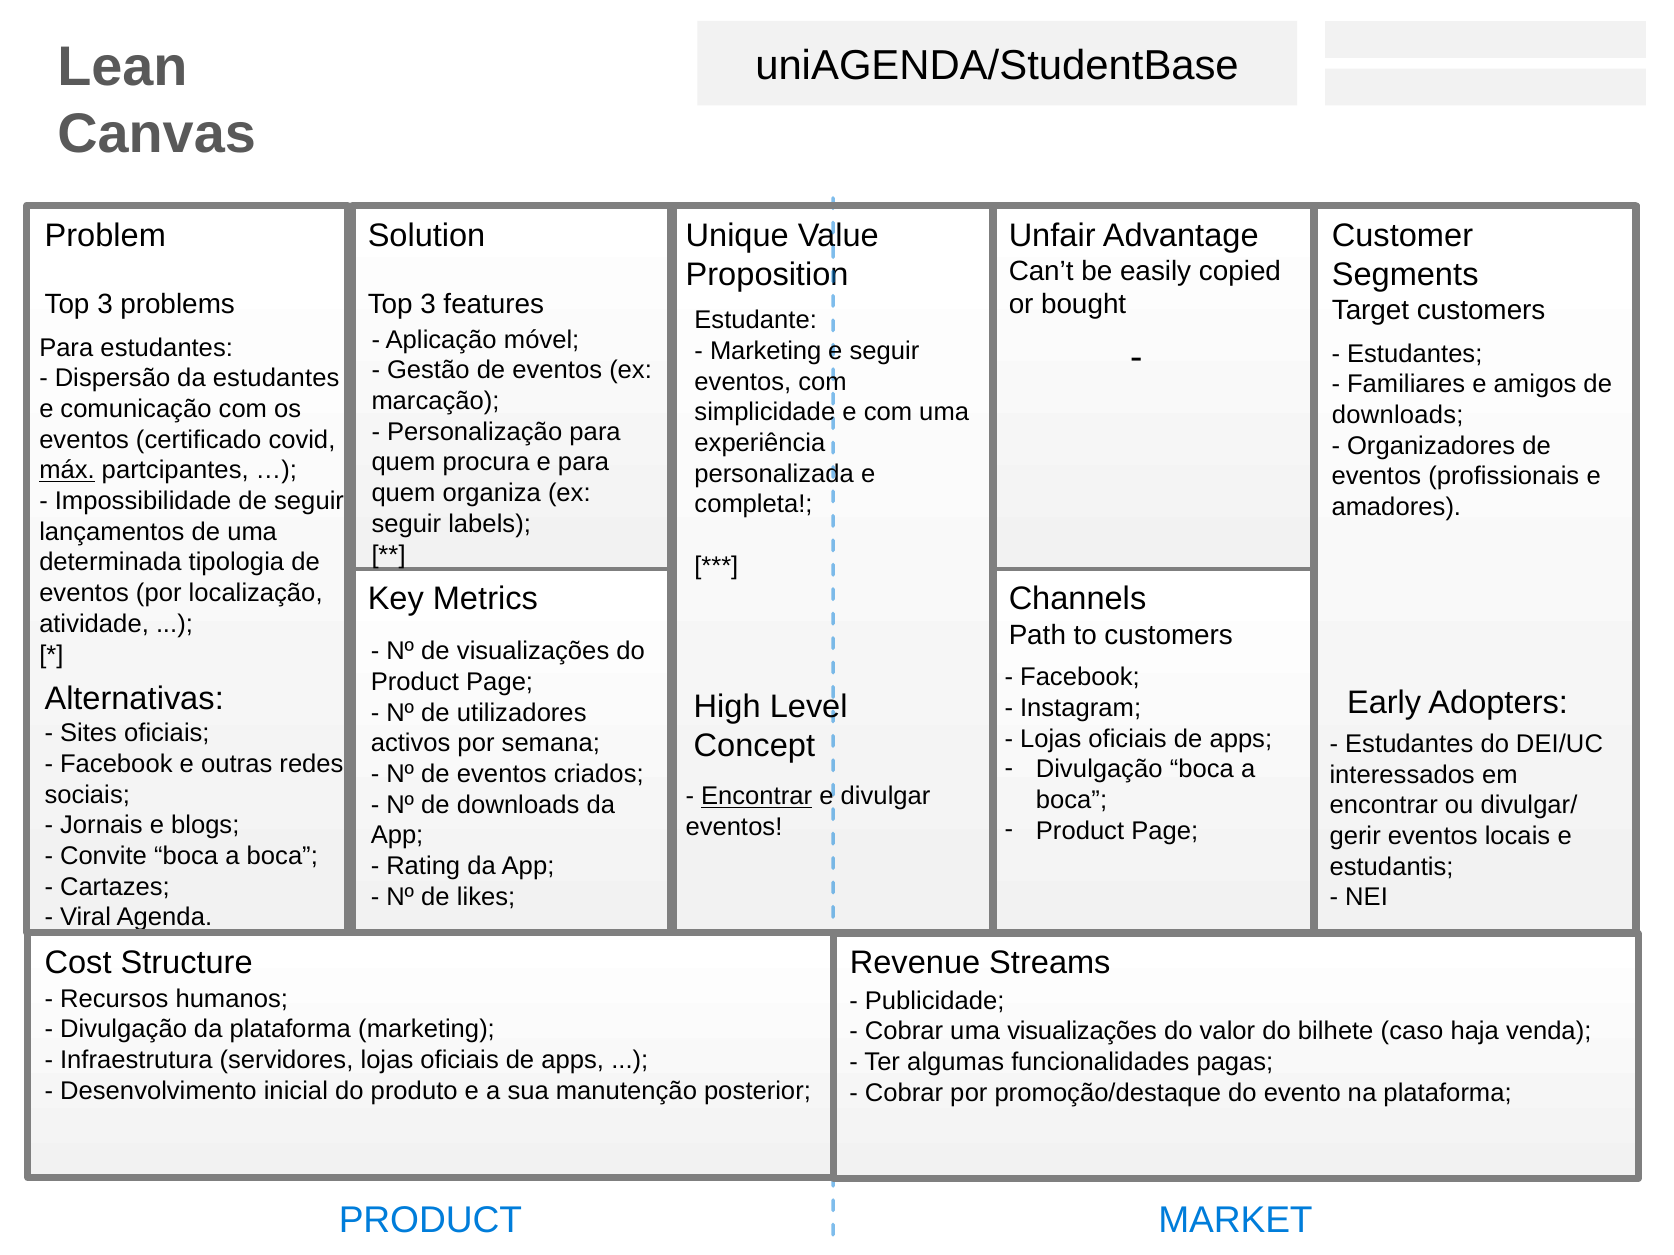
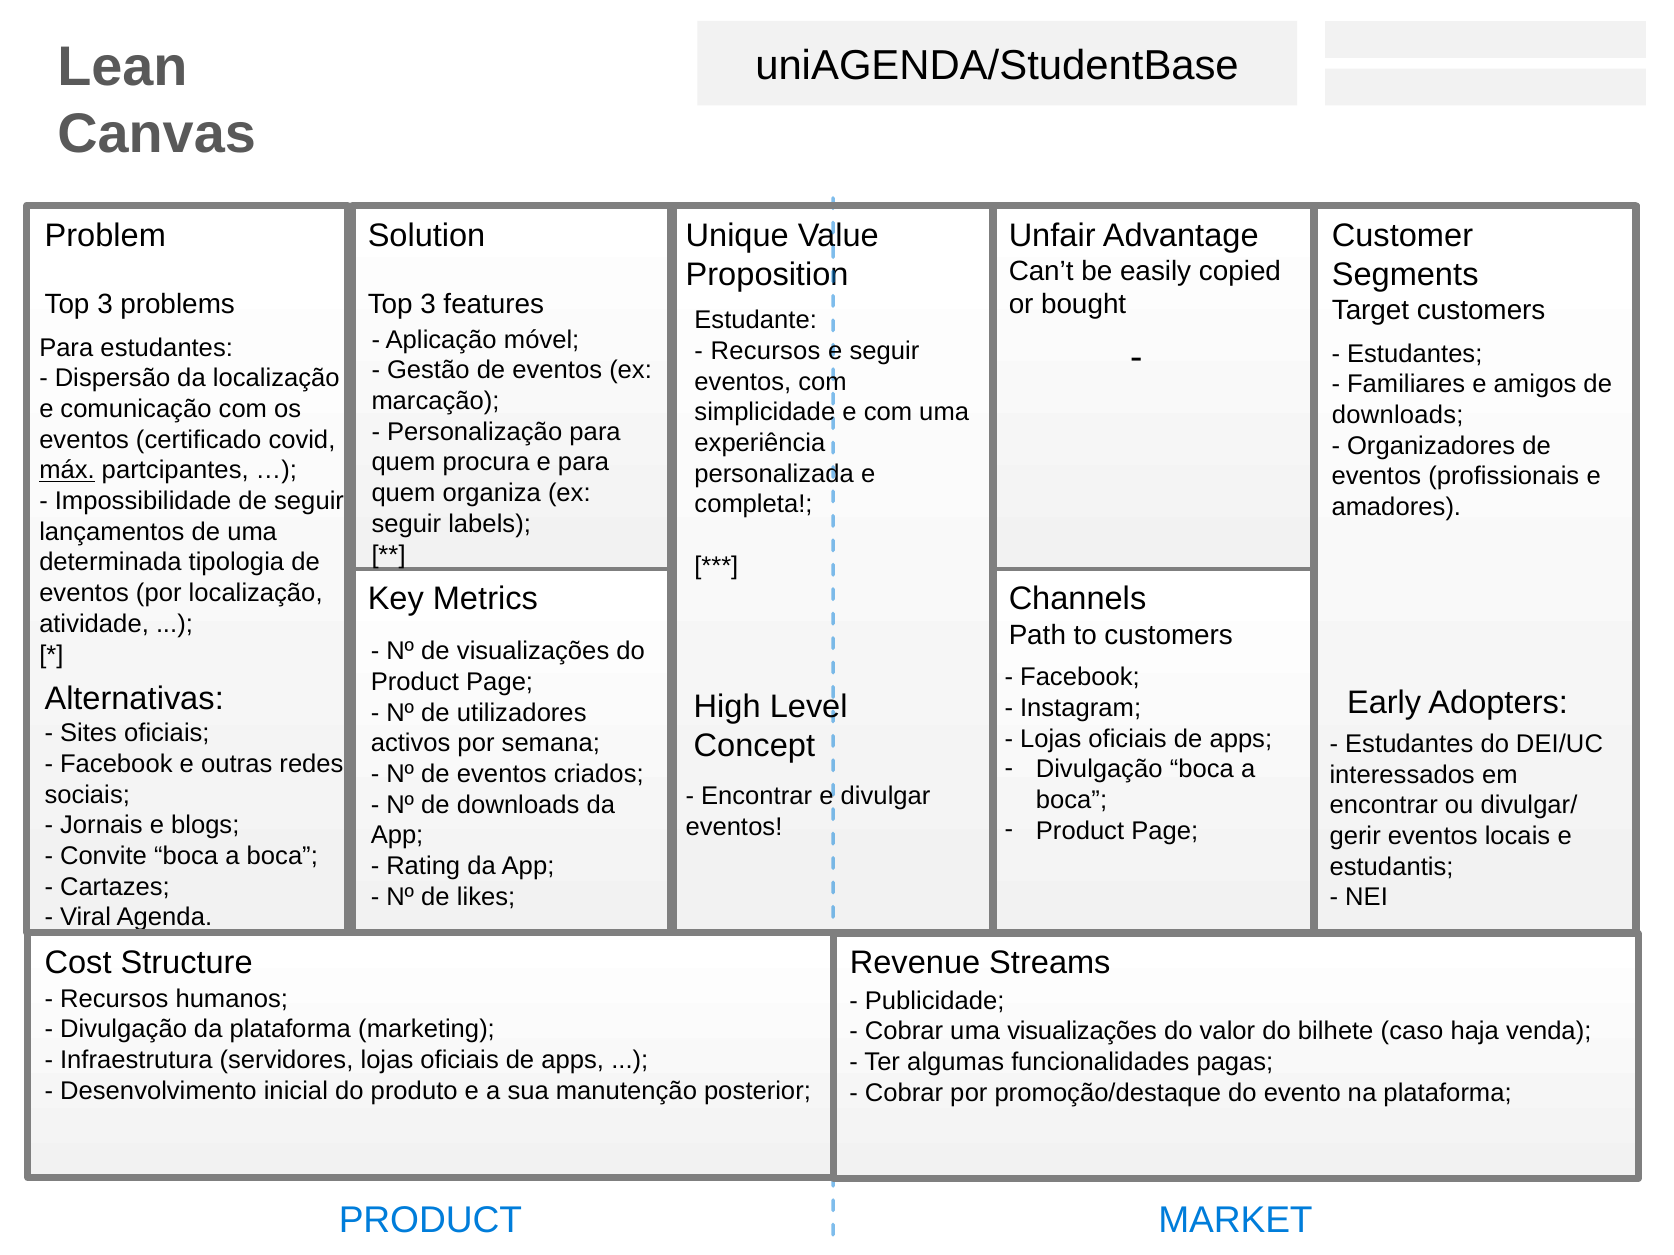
Marketing at (766, 351): Marketing -> Recursos
da estudantes: estudantes -> localização
Encontrar at (757, 797) underline: present -> none
